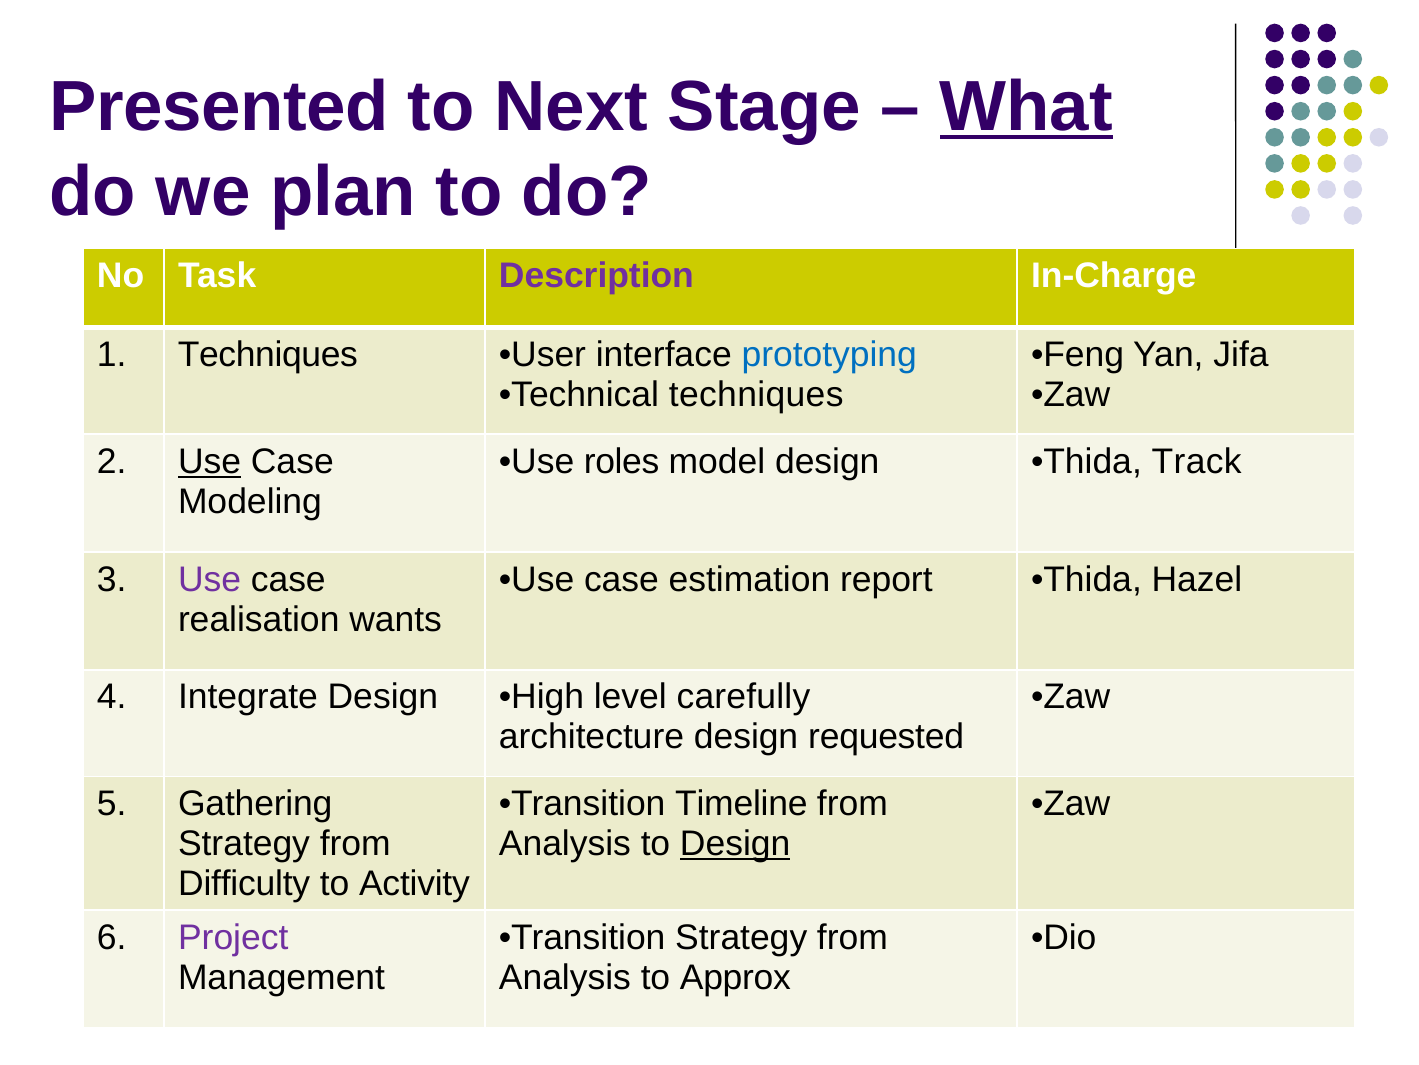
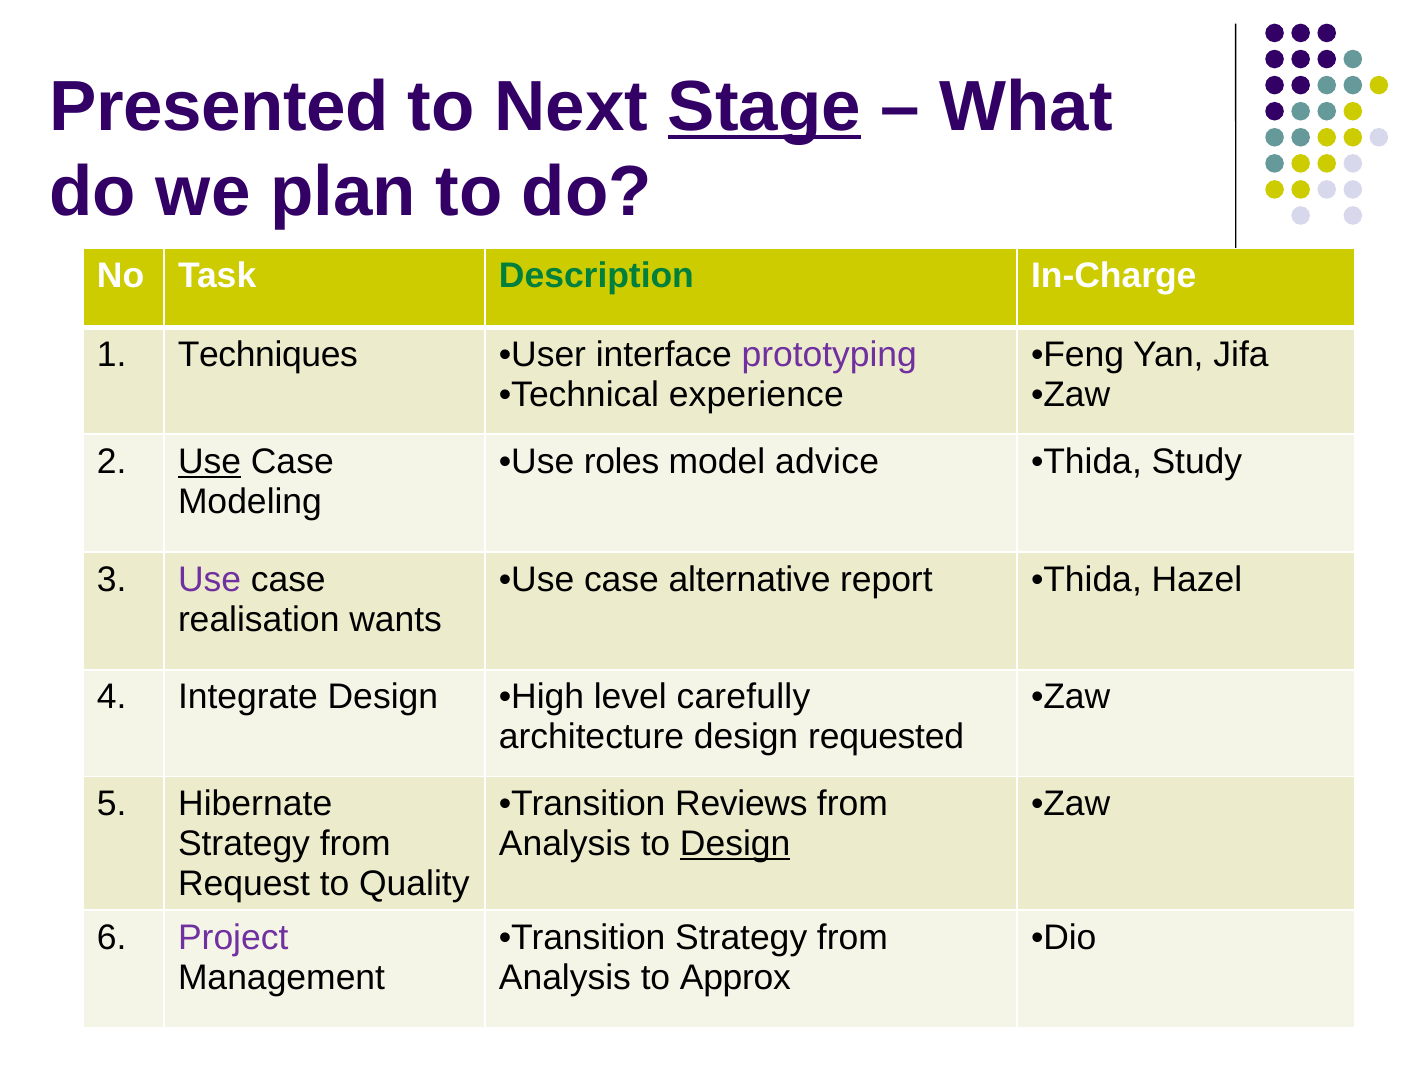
Stage underline: none -> present
What underline: present -> none
Description colour: purple -> green
prototyping colour: blue -> purple
Technical techniques: techniques -> experience
model design: design -> advice
Track: Track -> Study
estimation: estimation -> alternative
Gathering: Gathering -> Hibernate
Timeline: Timeline -> Reviews
Difficulty: Difficulty -> Request
Activity: Activity -> Quality
